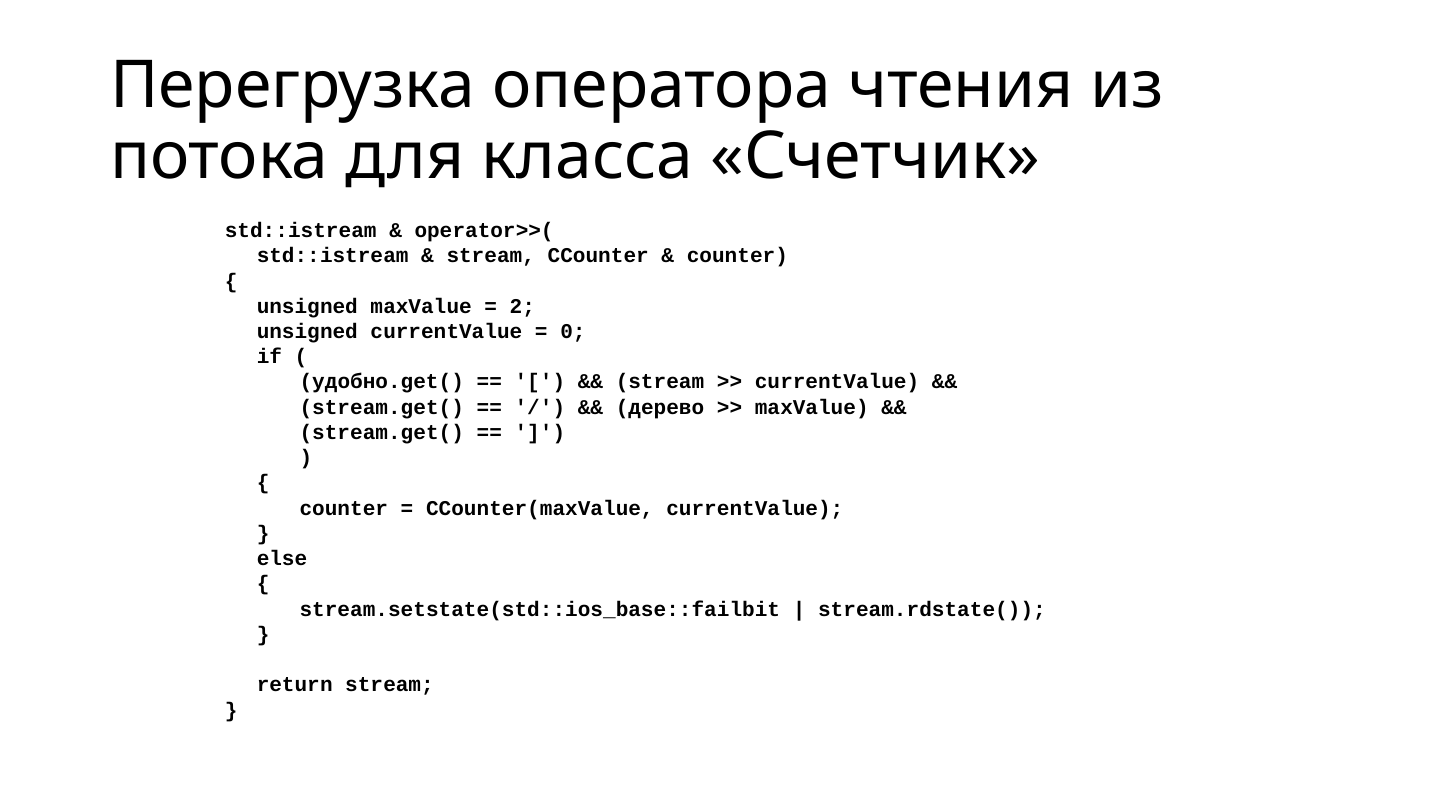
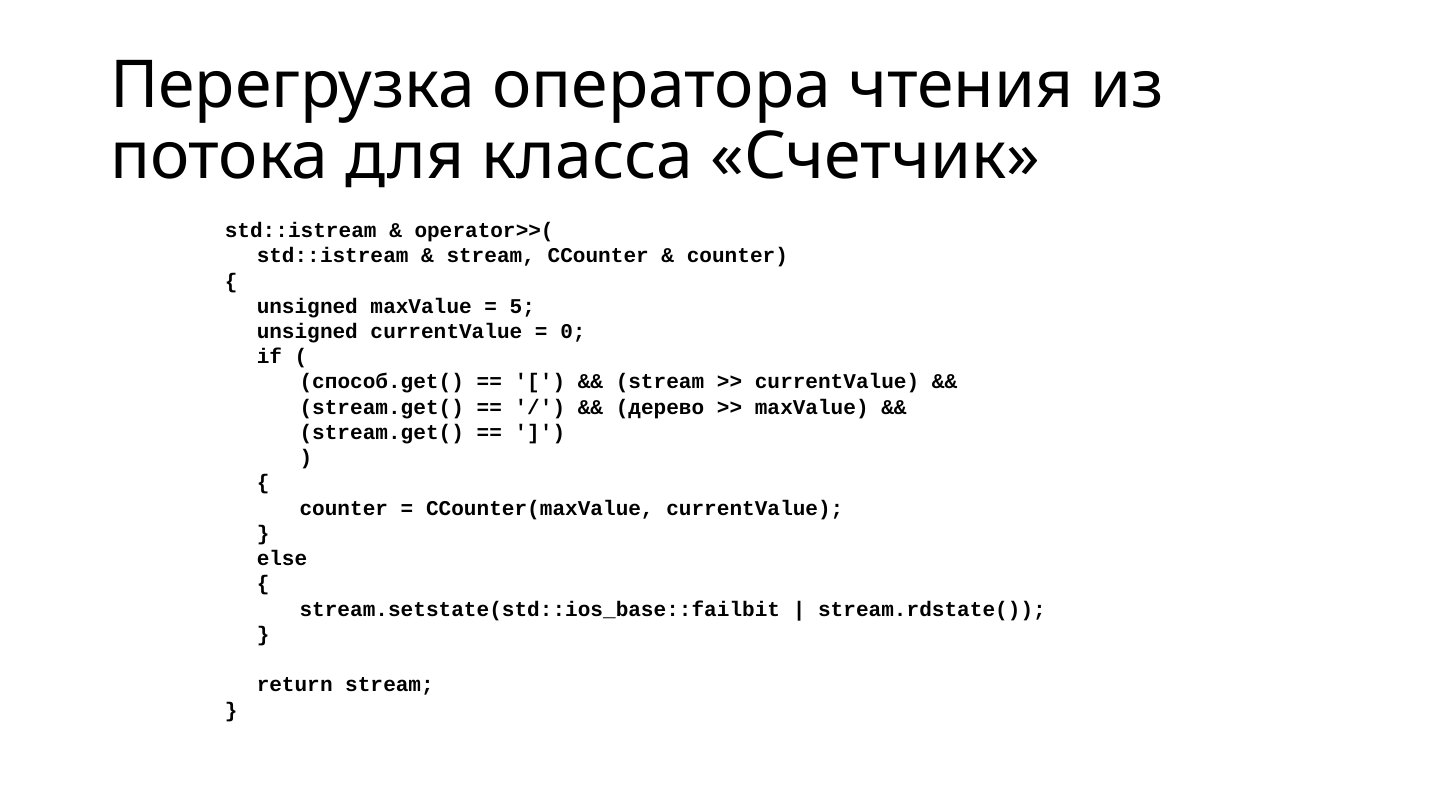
2: 2 -> 5
удобно.get(: удобно.get( -> способ.get(
